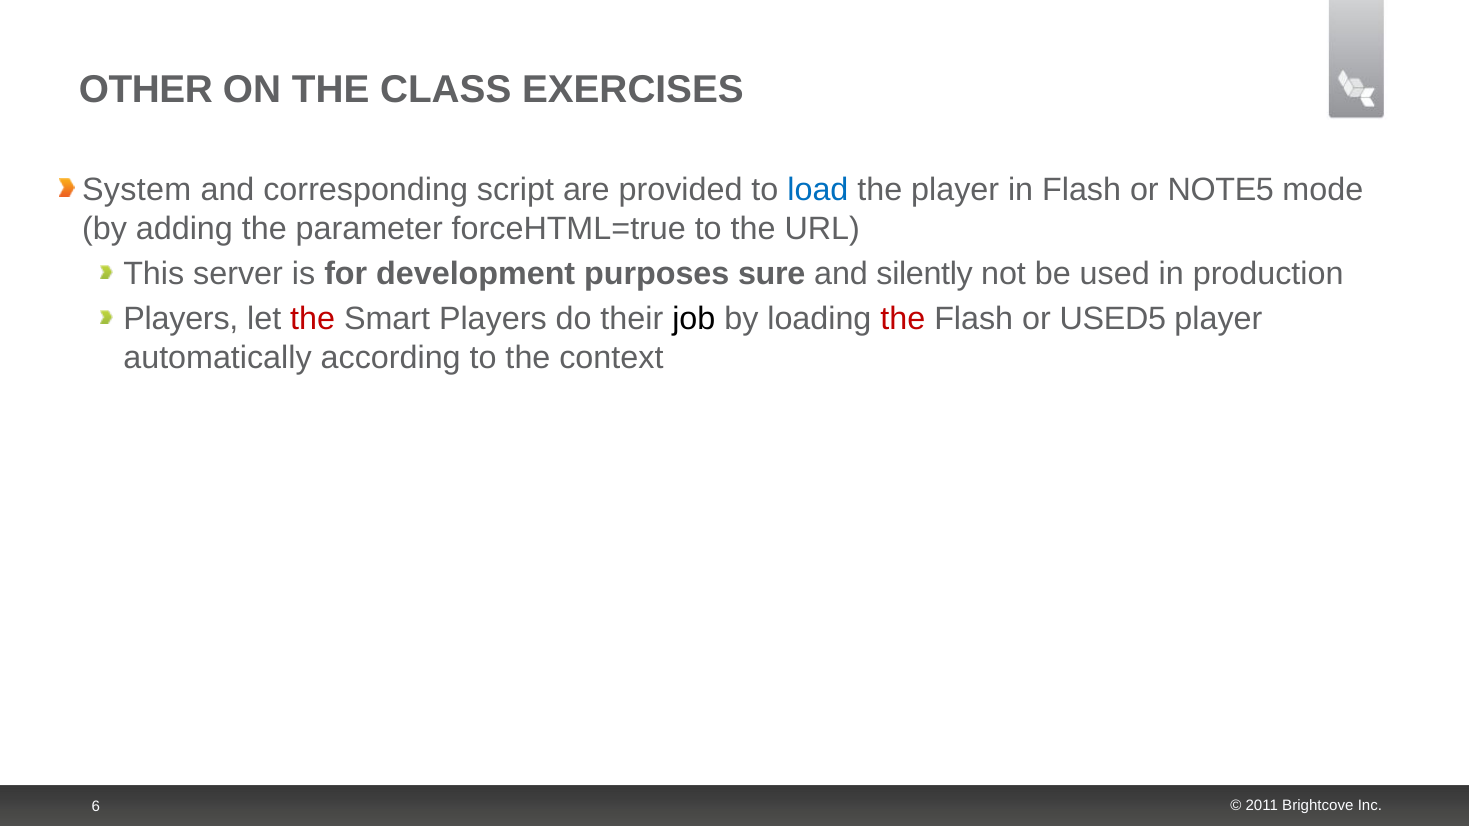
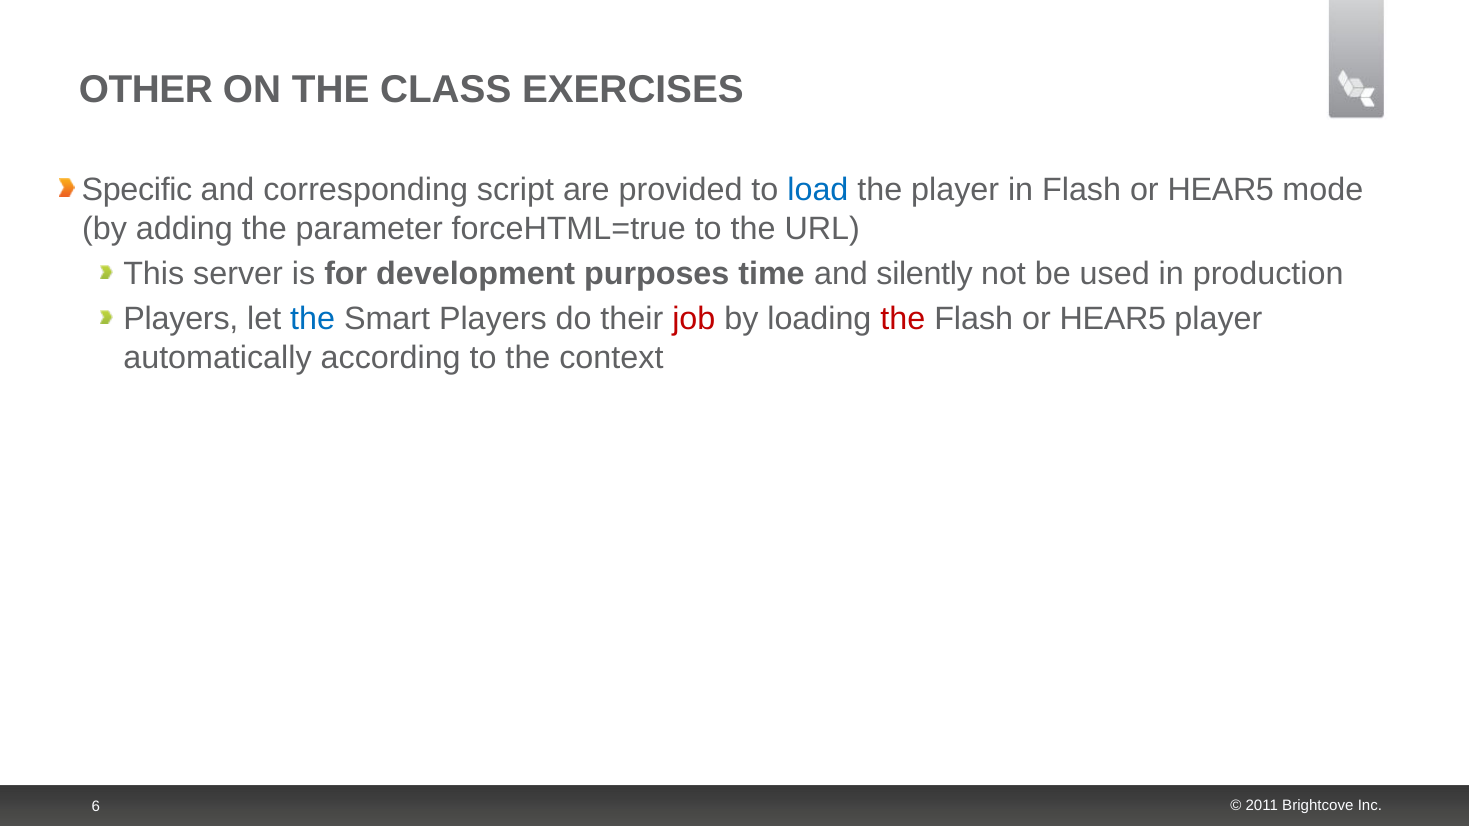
System: System -> Specific
in Flash or NOTE5: NOTE5 -> HEAR5
sure: sure -> time
the at (313, 319) colour: red -> blue
job colour: black -> red
USED5 at (1113, 319): USED5 -> HEAR5
